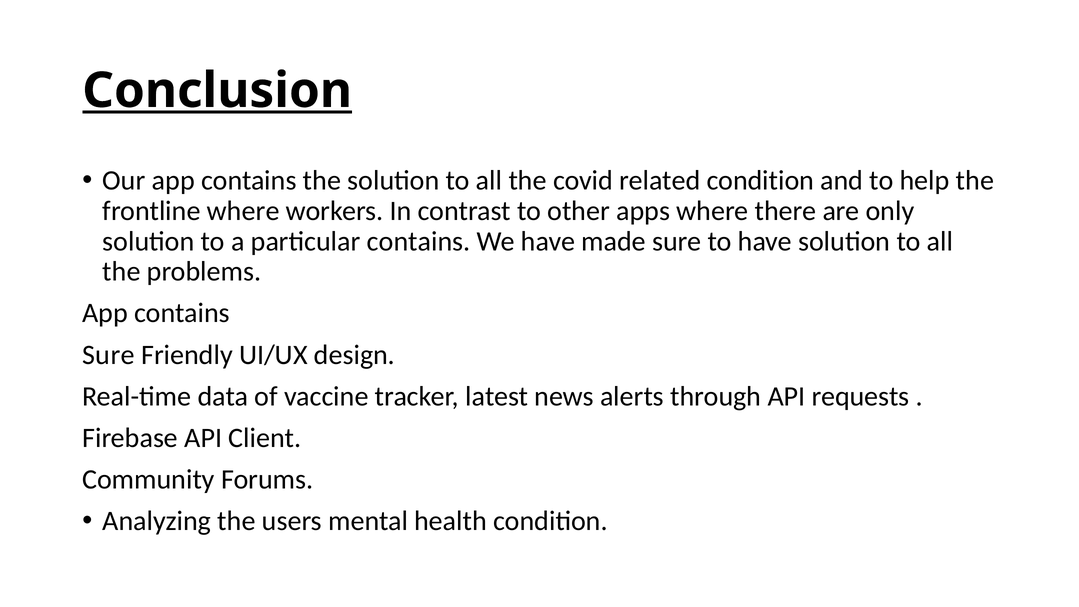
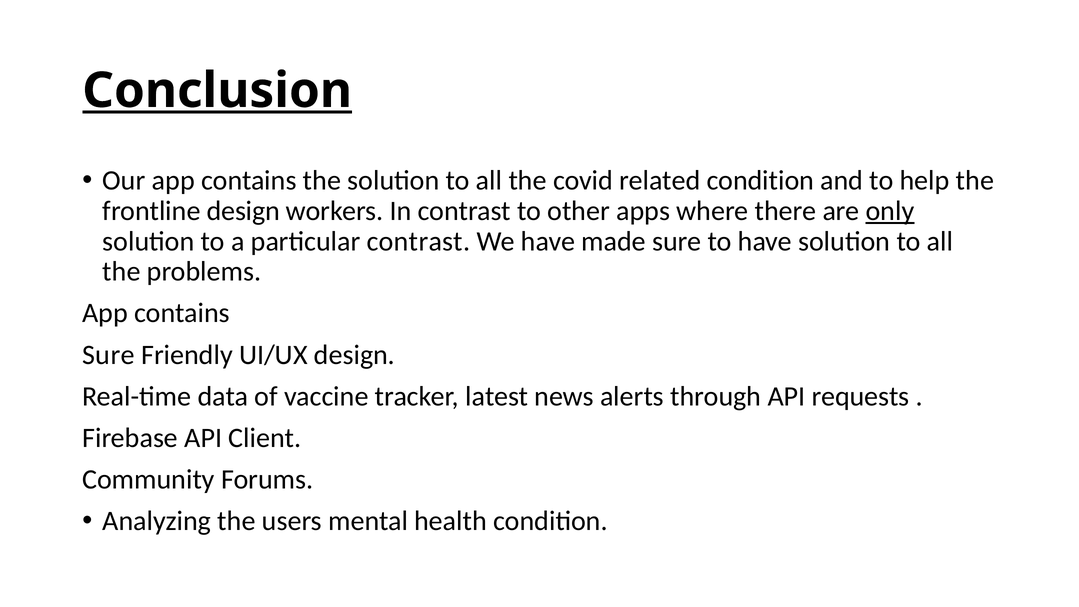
frontline where: where -> design
only underline: none -> present
particular contains: contains -> contrast
